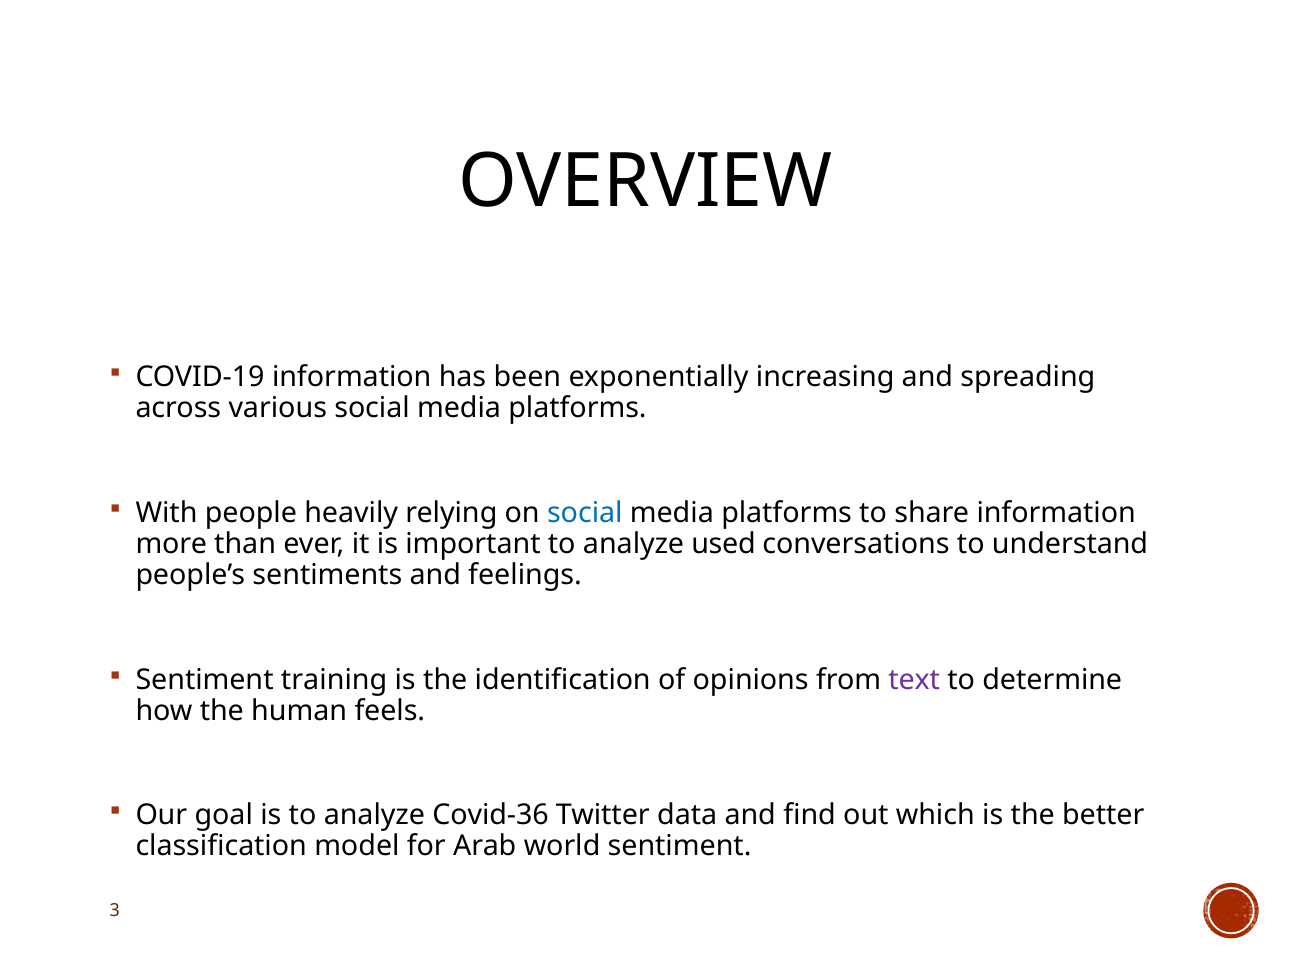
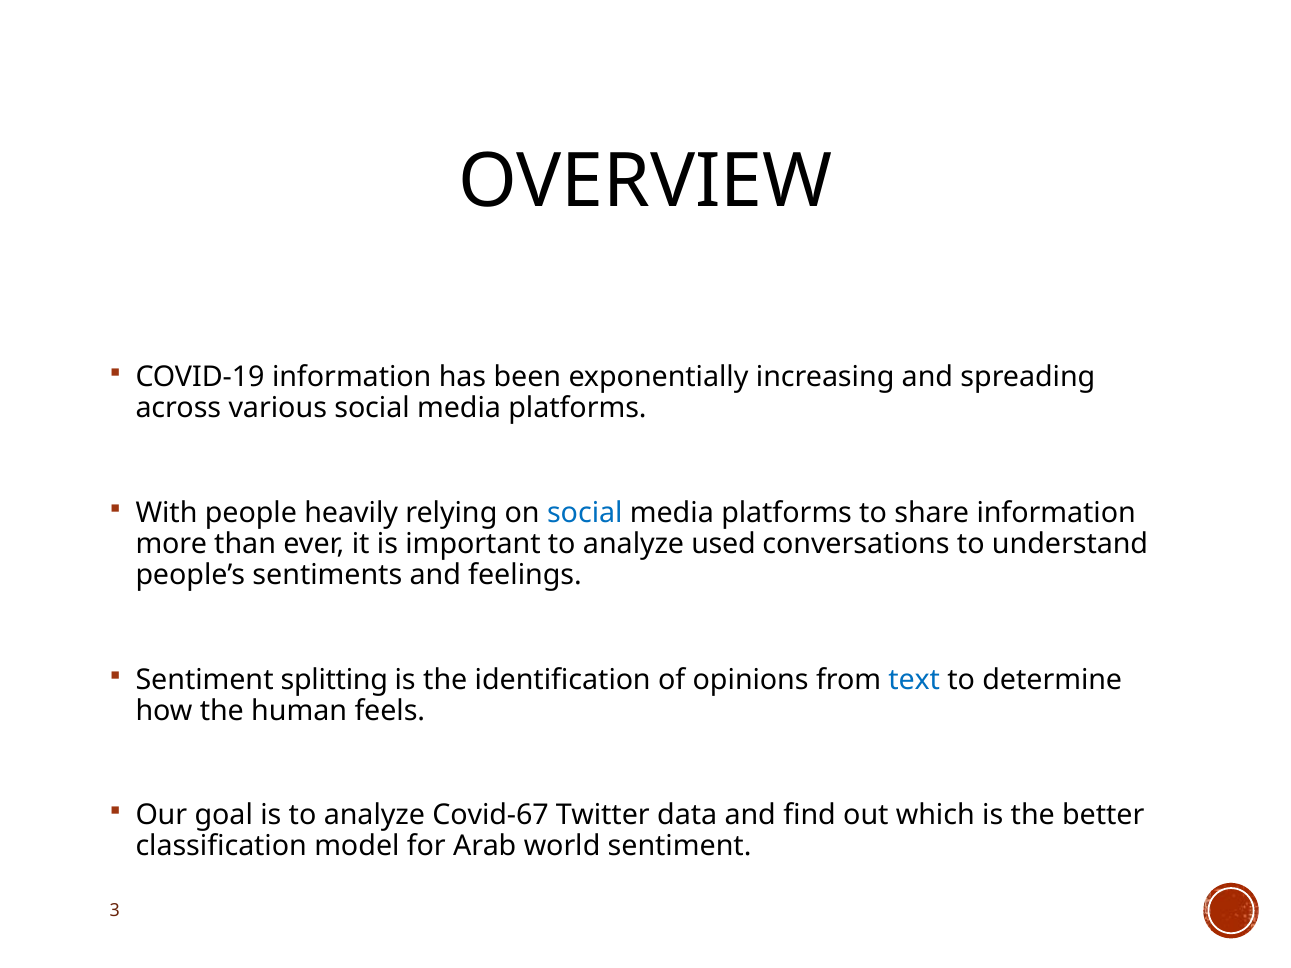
training: training -> splitting
text colour: purple -> blue
Covid-36: Covid-36 -> Covid-67
